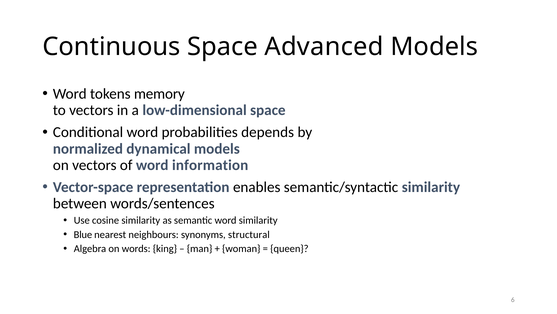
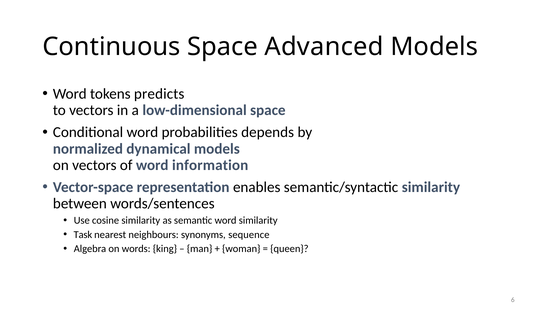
memory: memory -> predicts
Blue: Blue -> Task
structural: structural -> sequence
